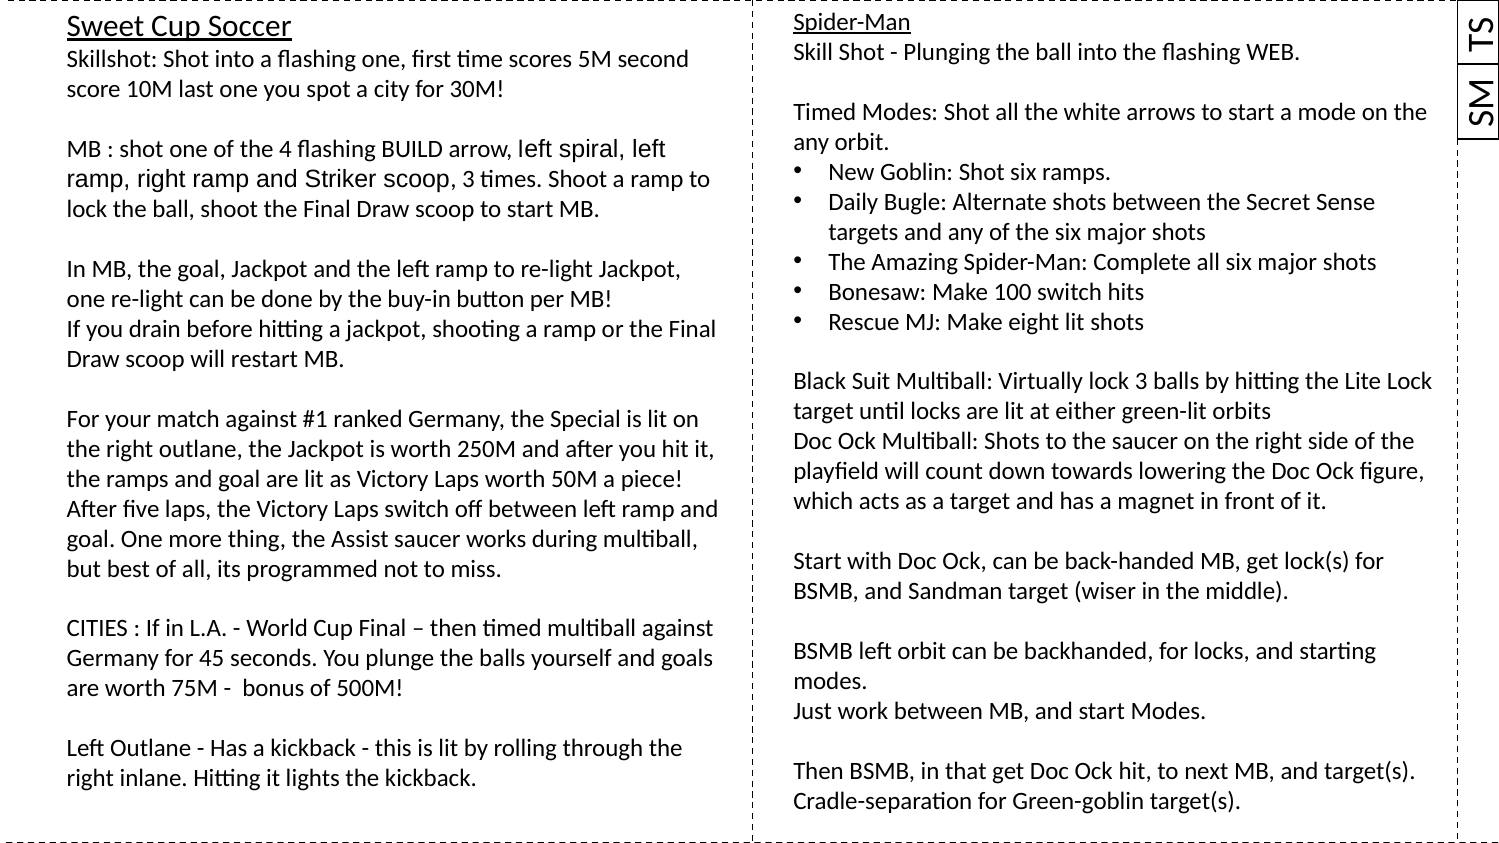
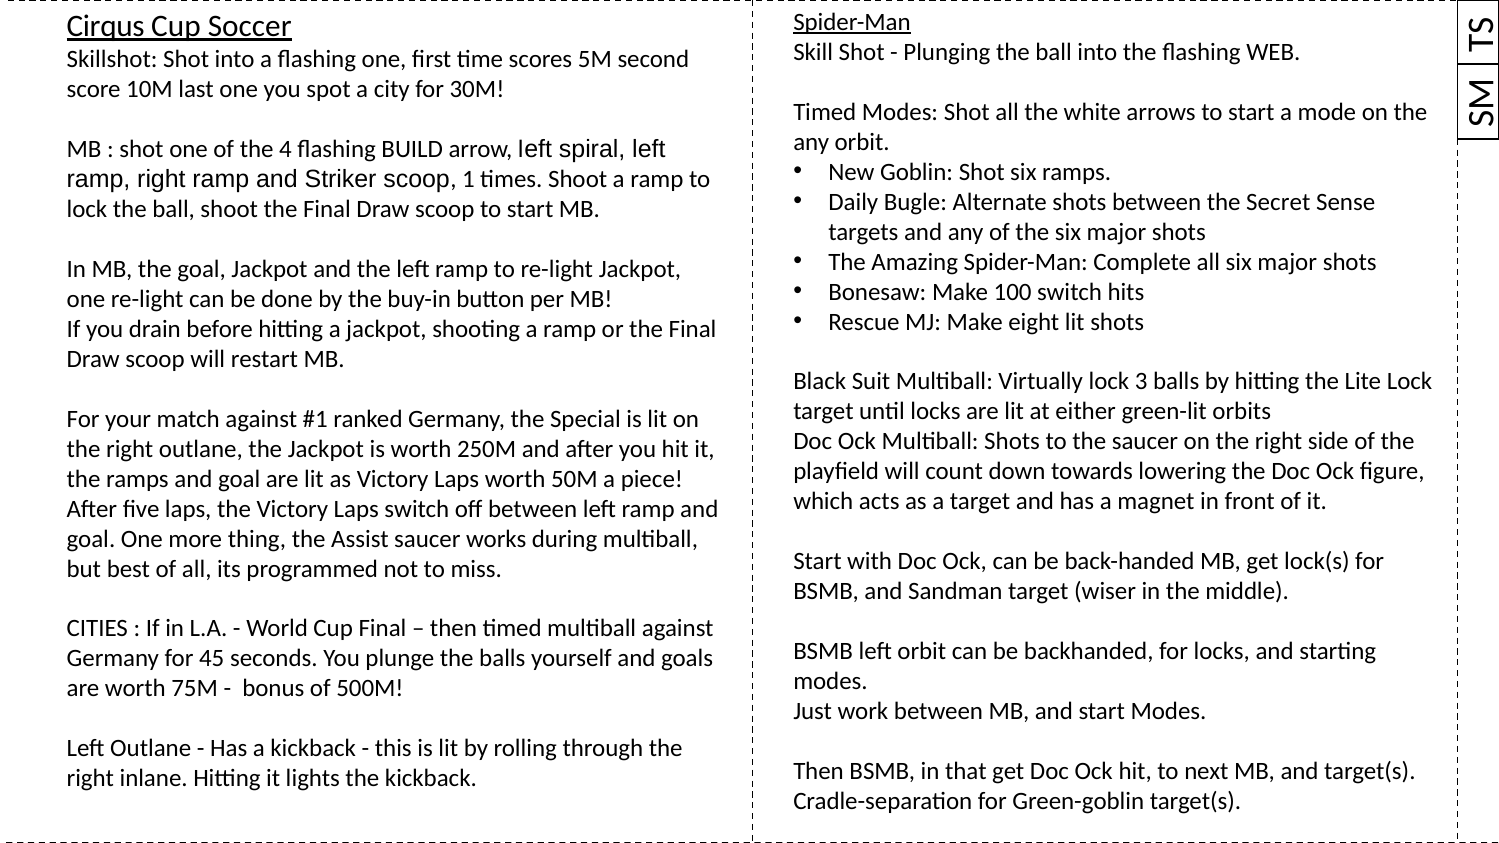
Sweet: Sweet -> Cirqus
scoop 3: 3 -> 1
